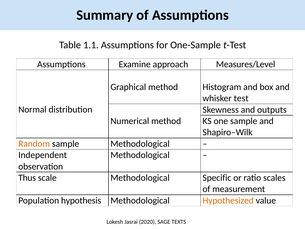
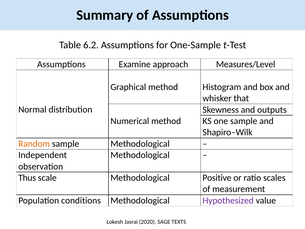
1.1: 1.1 -> 6.2
test: test -> that
Specific: Specific -> Positive
hypothesis: hypothesis -> conditions
Hypothesized colour: orange -> purple
